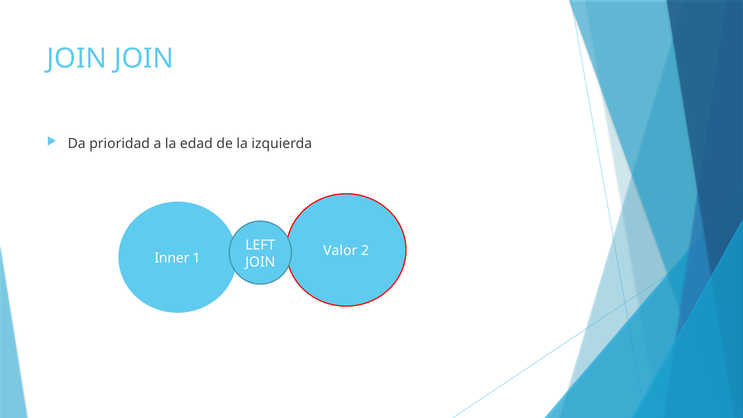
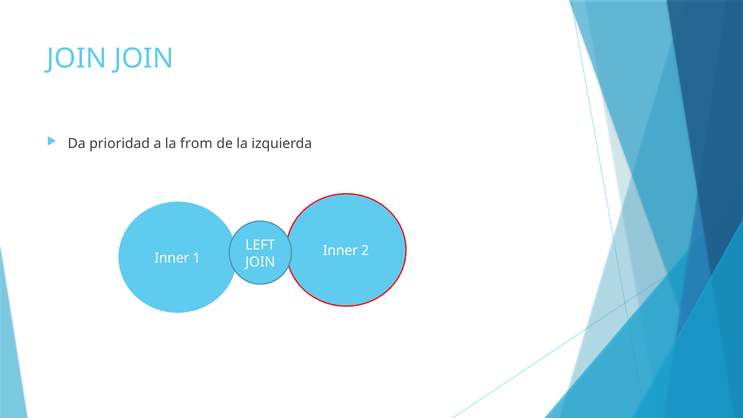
edad: edad -> from
Valor at (340, 251): Valor -> Inner
